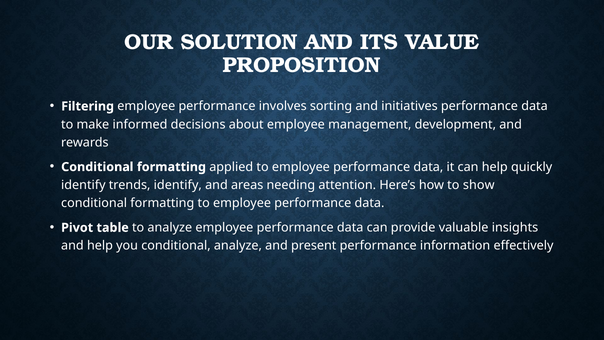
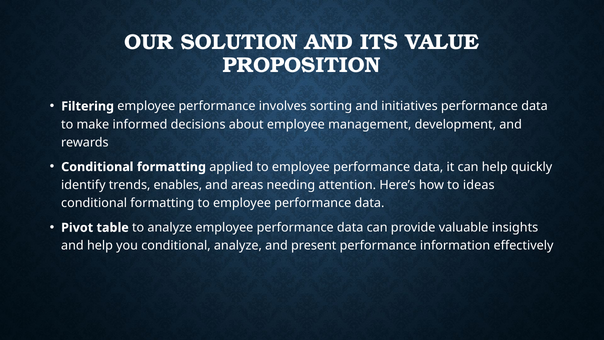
trends identify: identify -> enables
show: show -> ideas
